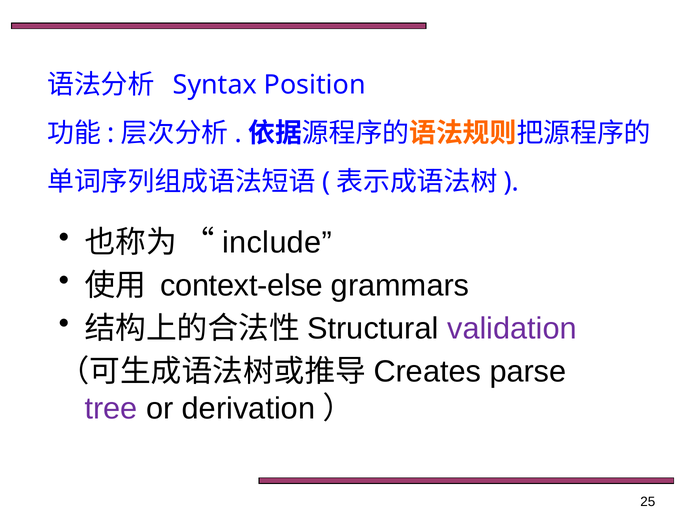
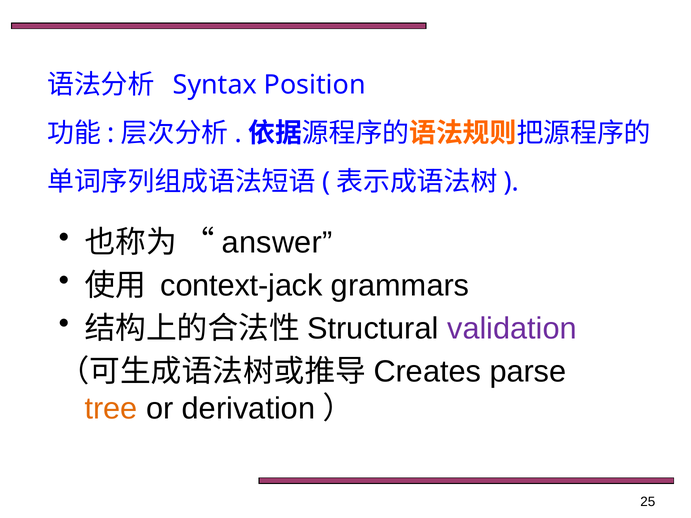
include: include -> answer
context-else: context-else -> context-jack
tree colour: purple -> orange
